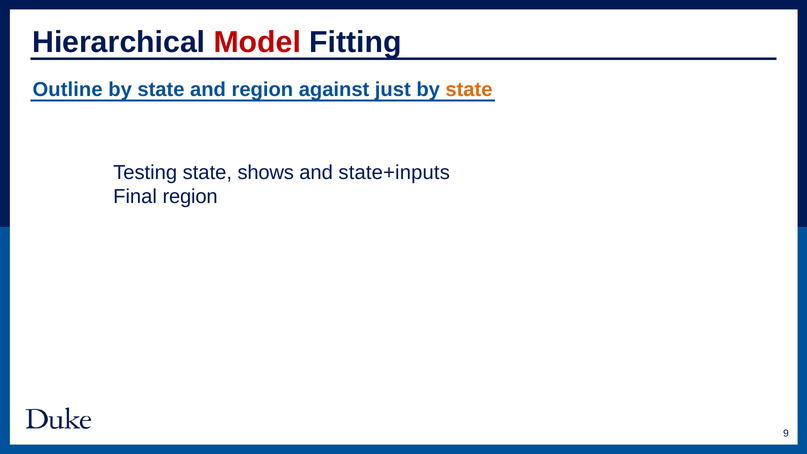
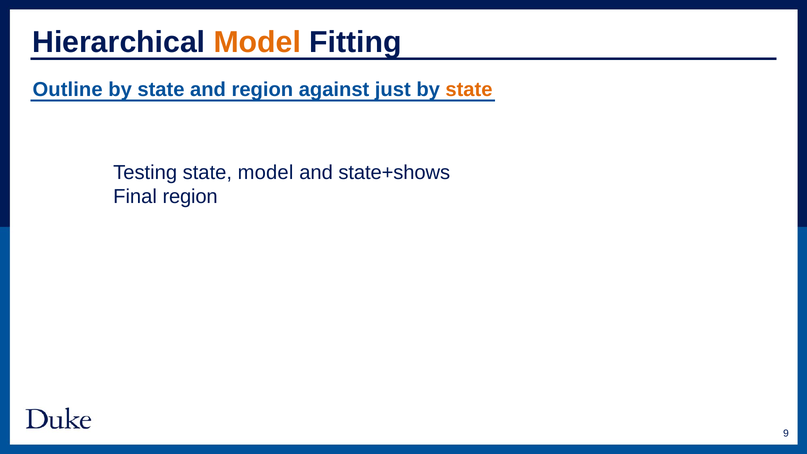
Model at (257, 42) colour: red -> orange
state shows: shows -> model
state+inputs: state+inputs -> state+shows
